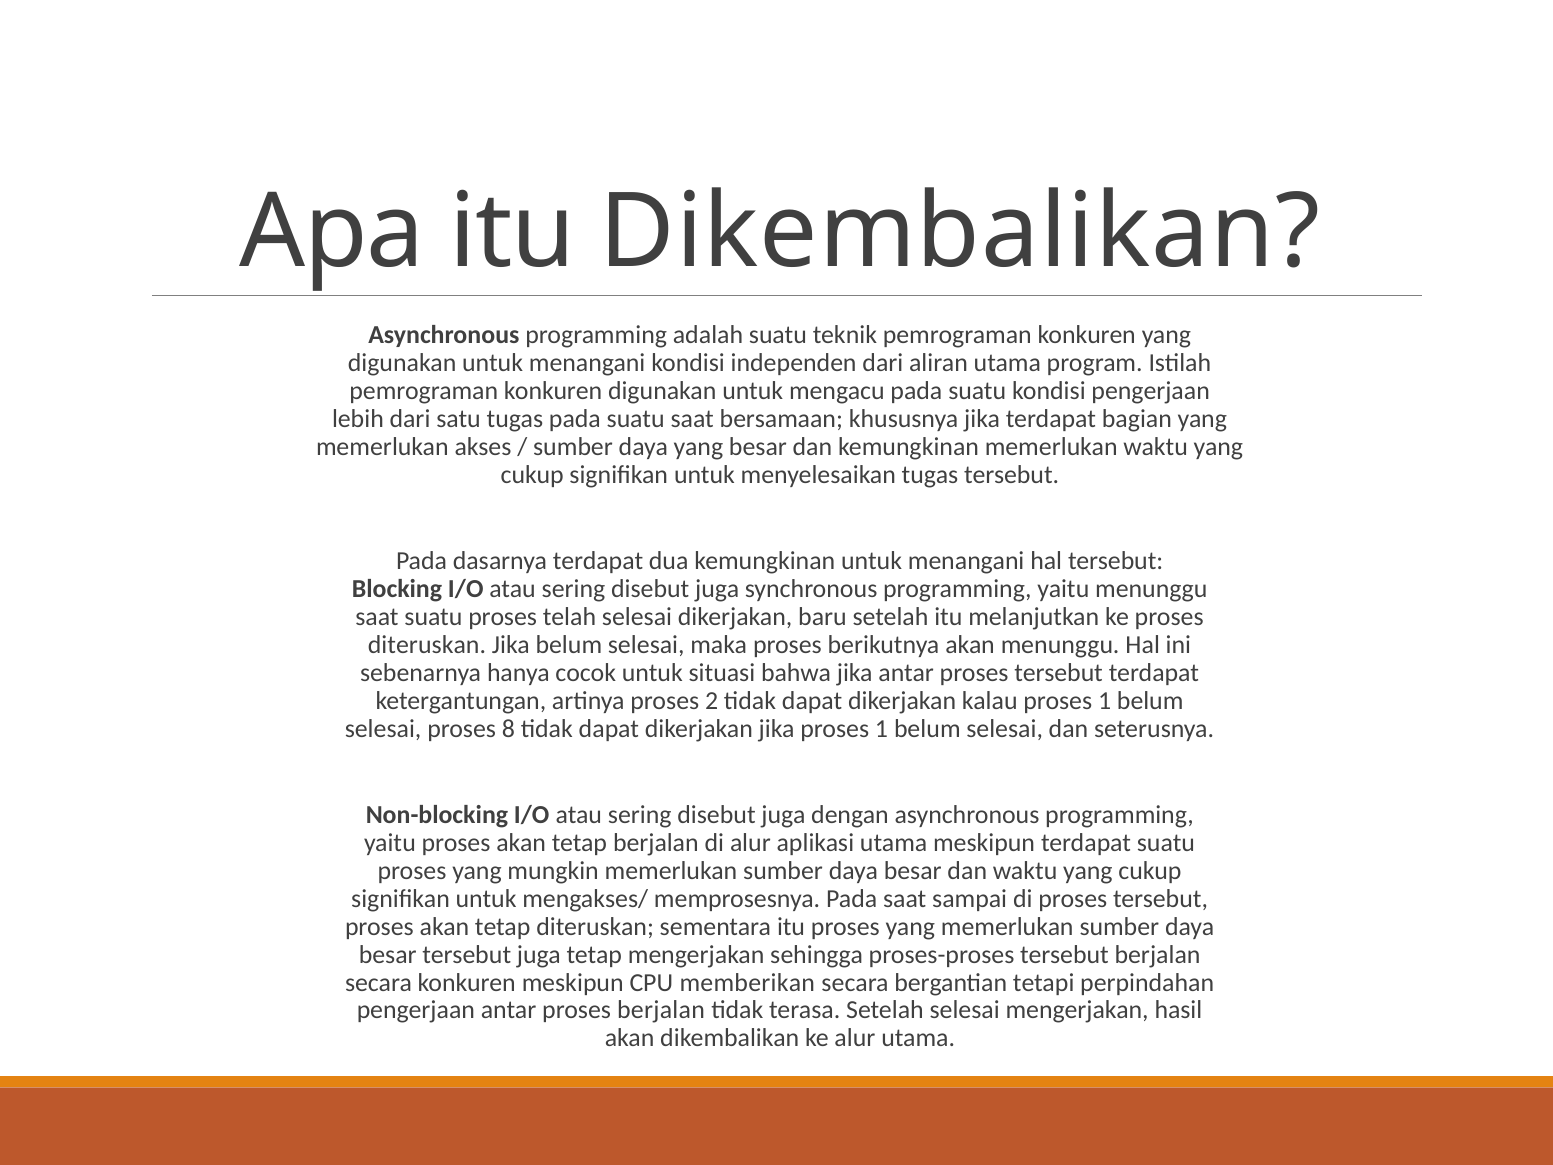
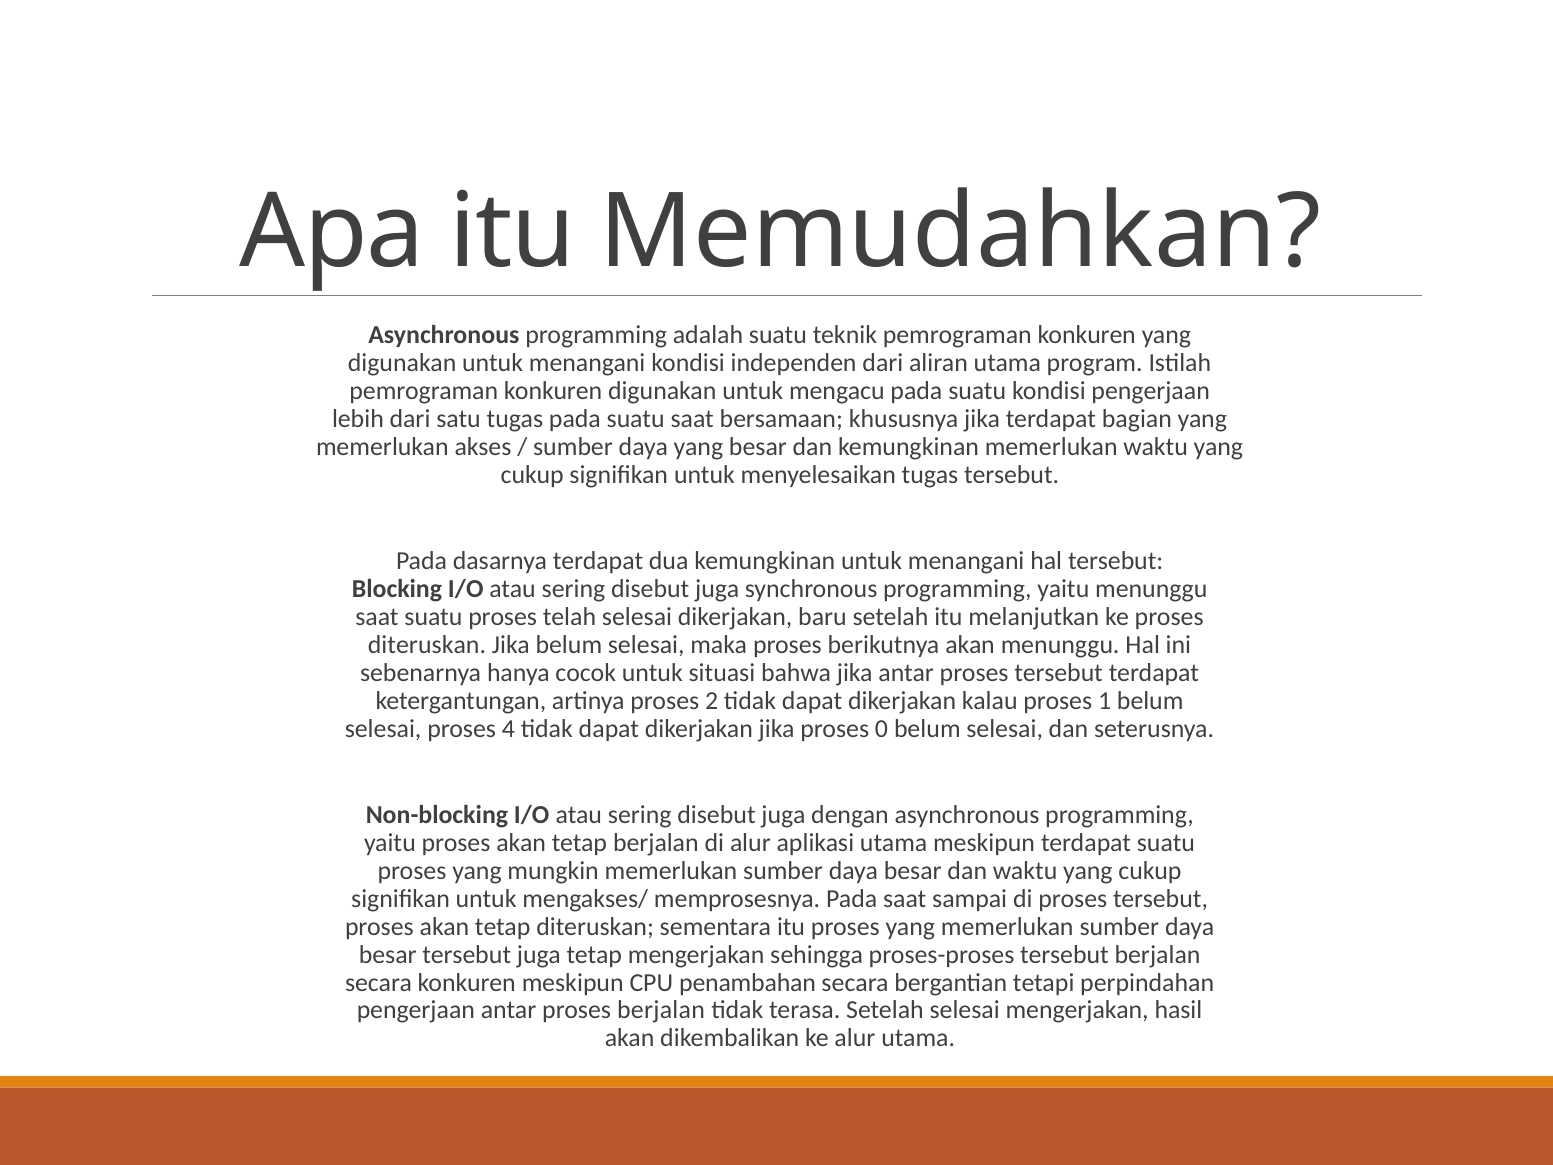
itu Dikembalikan: Dikembalikan -> Memudahkan
8: 8 -> 4
jika proses 1: 1 -> 0
memberikan: memberikan -> penambahan
